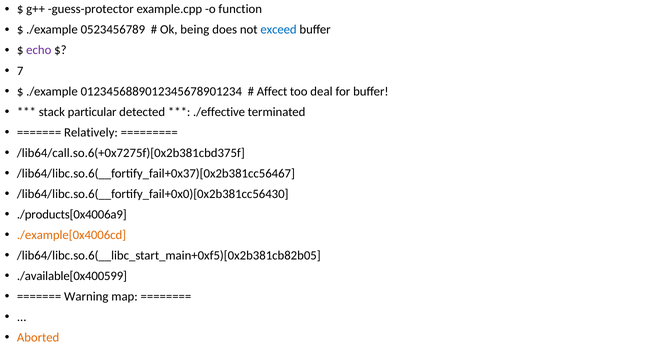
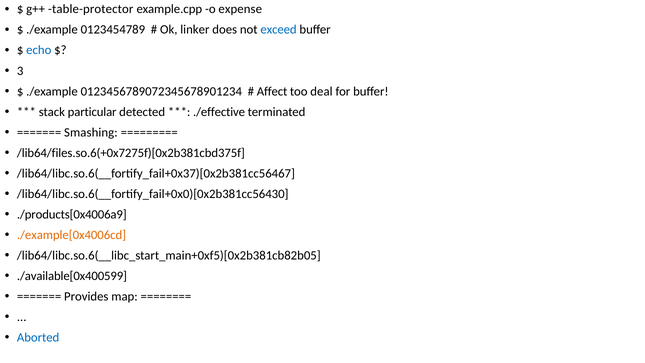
guess-protector: guess-protector -> table-protector
function: function -> expense
0523456789: 0523456789 -> 0123454789
being: being -> linker
echo colour: purple -> blue
7: 7 -> 3
0123456889012345678901234: 0123456889012345678901234 -> 0123456789072345678901234
Relatively: Relatively -> Smashing
/lib64/call.so.6(+0x7275f)[0x2b381cbd375f: /lib64/call.so.6(+0x7275f)[0x2b381cbd375f -> /lib64/files.so.6(+0x7275f)[0x2b381cbd375f
Warning: Warning -> Provides
Aborted colour: orange -> blue
